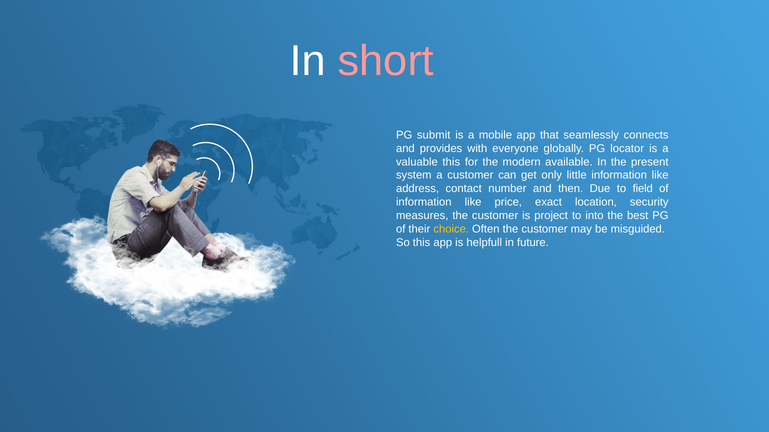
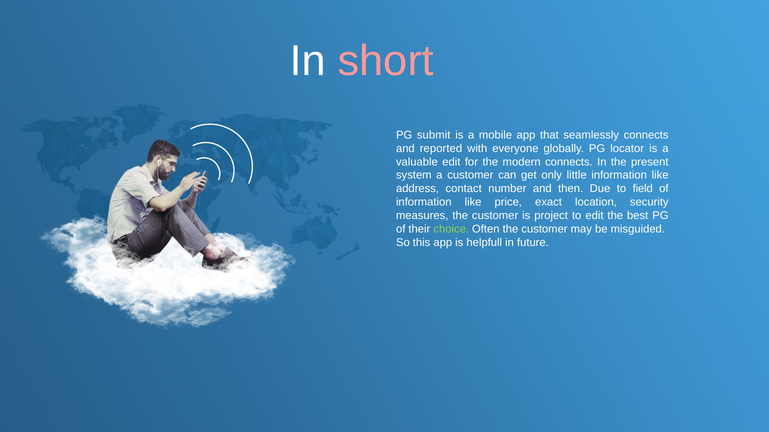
provides: provides -> reported
valuable this: this -> edit
modern available: available -> connects
to into: into -> edit
choice colour: yellow -> light green
